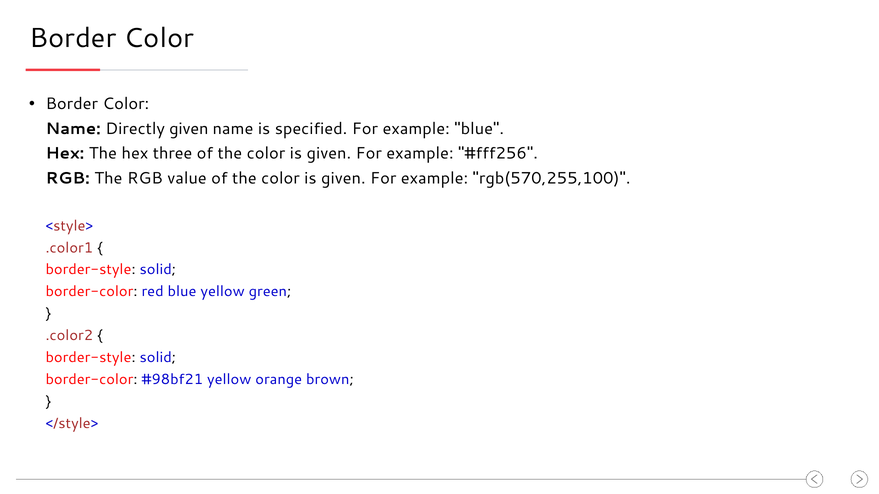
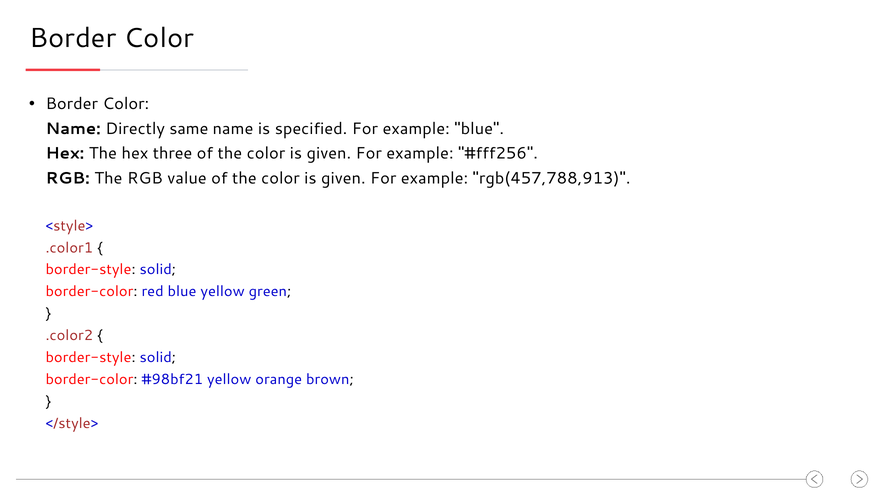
Directly given: given -> same
rgb(570,255,100: rgb(570,255,100 -> rgb(457,788,913
